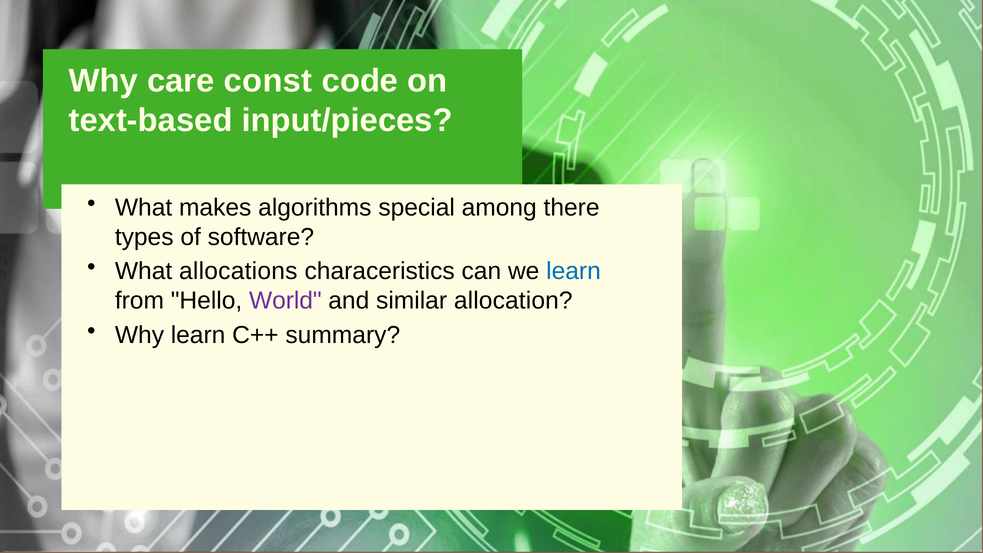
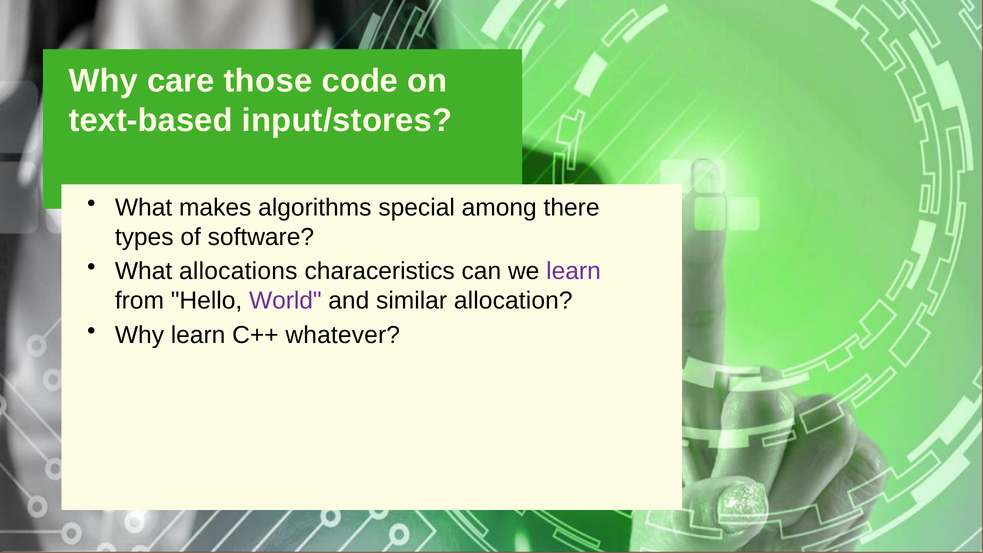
const: const -> those
input/pieces: input/pieces -> input/stores
learn at (573, 271) colour: blue -> purple
summary: summary -> whatever
